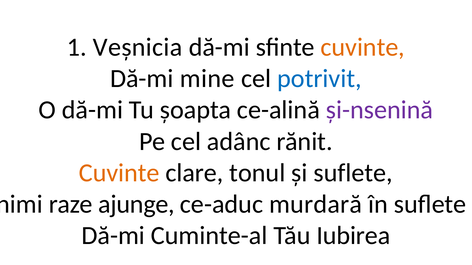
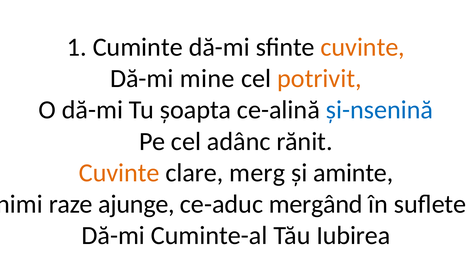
Veșnicia: Veșnicia -> Cuminte
potrivit colour: blue -> orange
și-nsenină colour: purple -> blue
tonul: tonul -> merg
și suflete: suflete -> aminte
murdară: murdară -> mergând
